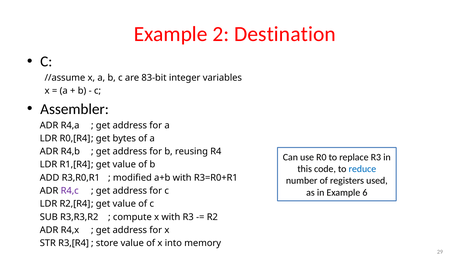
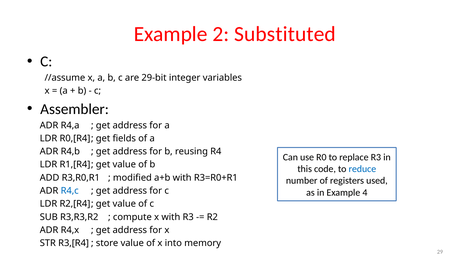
Destination: Destination -> Substituted
83-bit: 83-bit -> 29-bit
bytes: bytes -> fields
R4,c colour: purple -> blue
6: 6 -> 4
